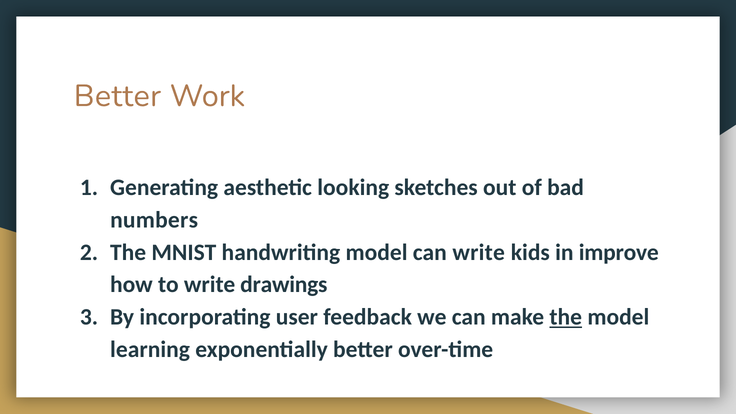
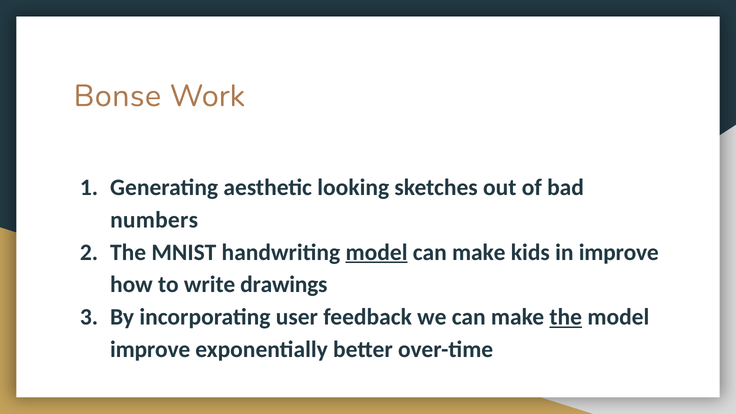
Better at (117, 96): Better -> Bonse
model at (377, 252) underline: none -> present
write at (479, 252): write -> make
learning at (150, 350): learning -> improve
